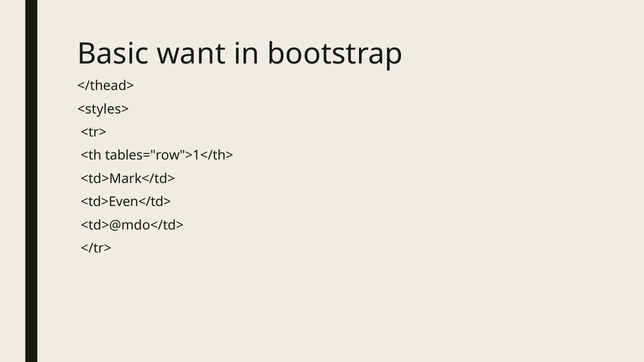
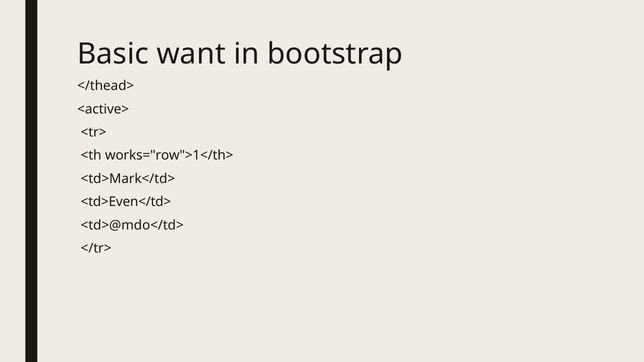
<styles>: <styles> -> <active>
tables="row">1</th>: tables="row">1</th> -> works="row">1</th>
